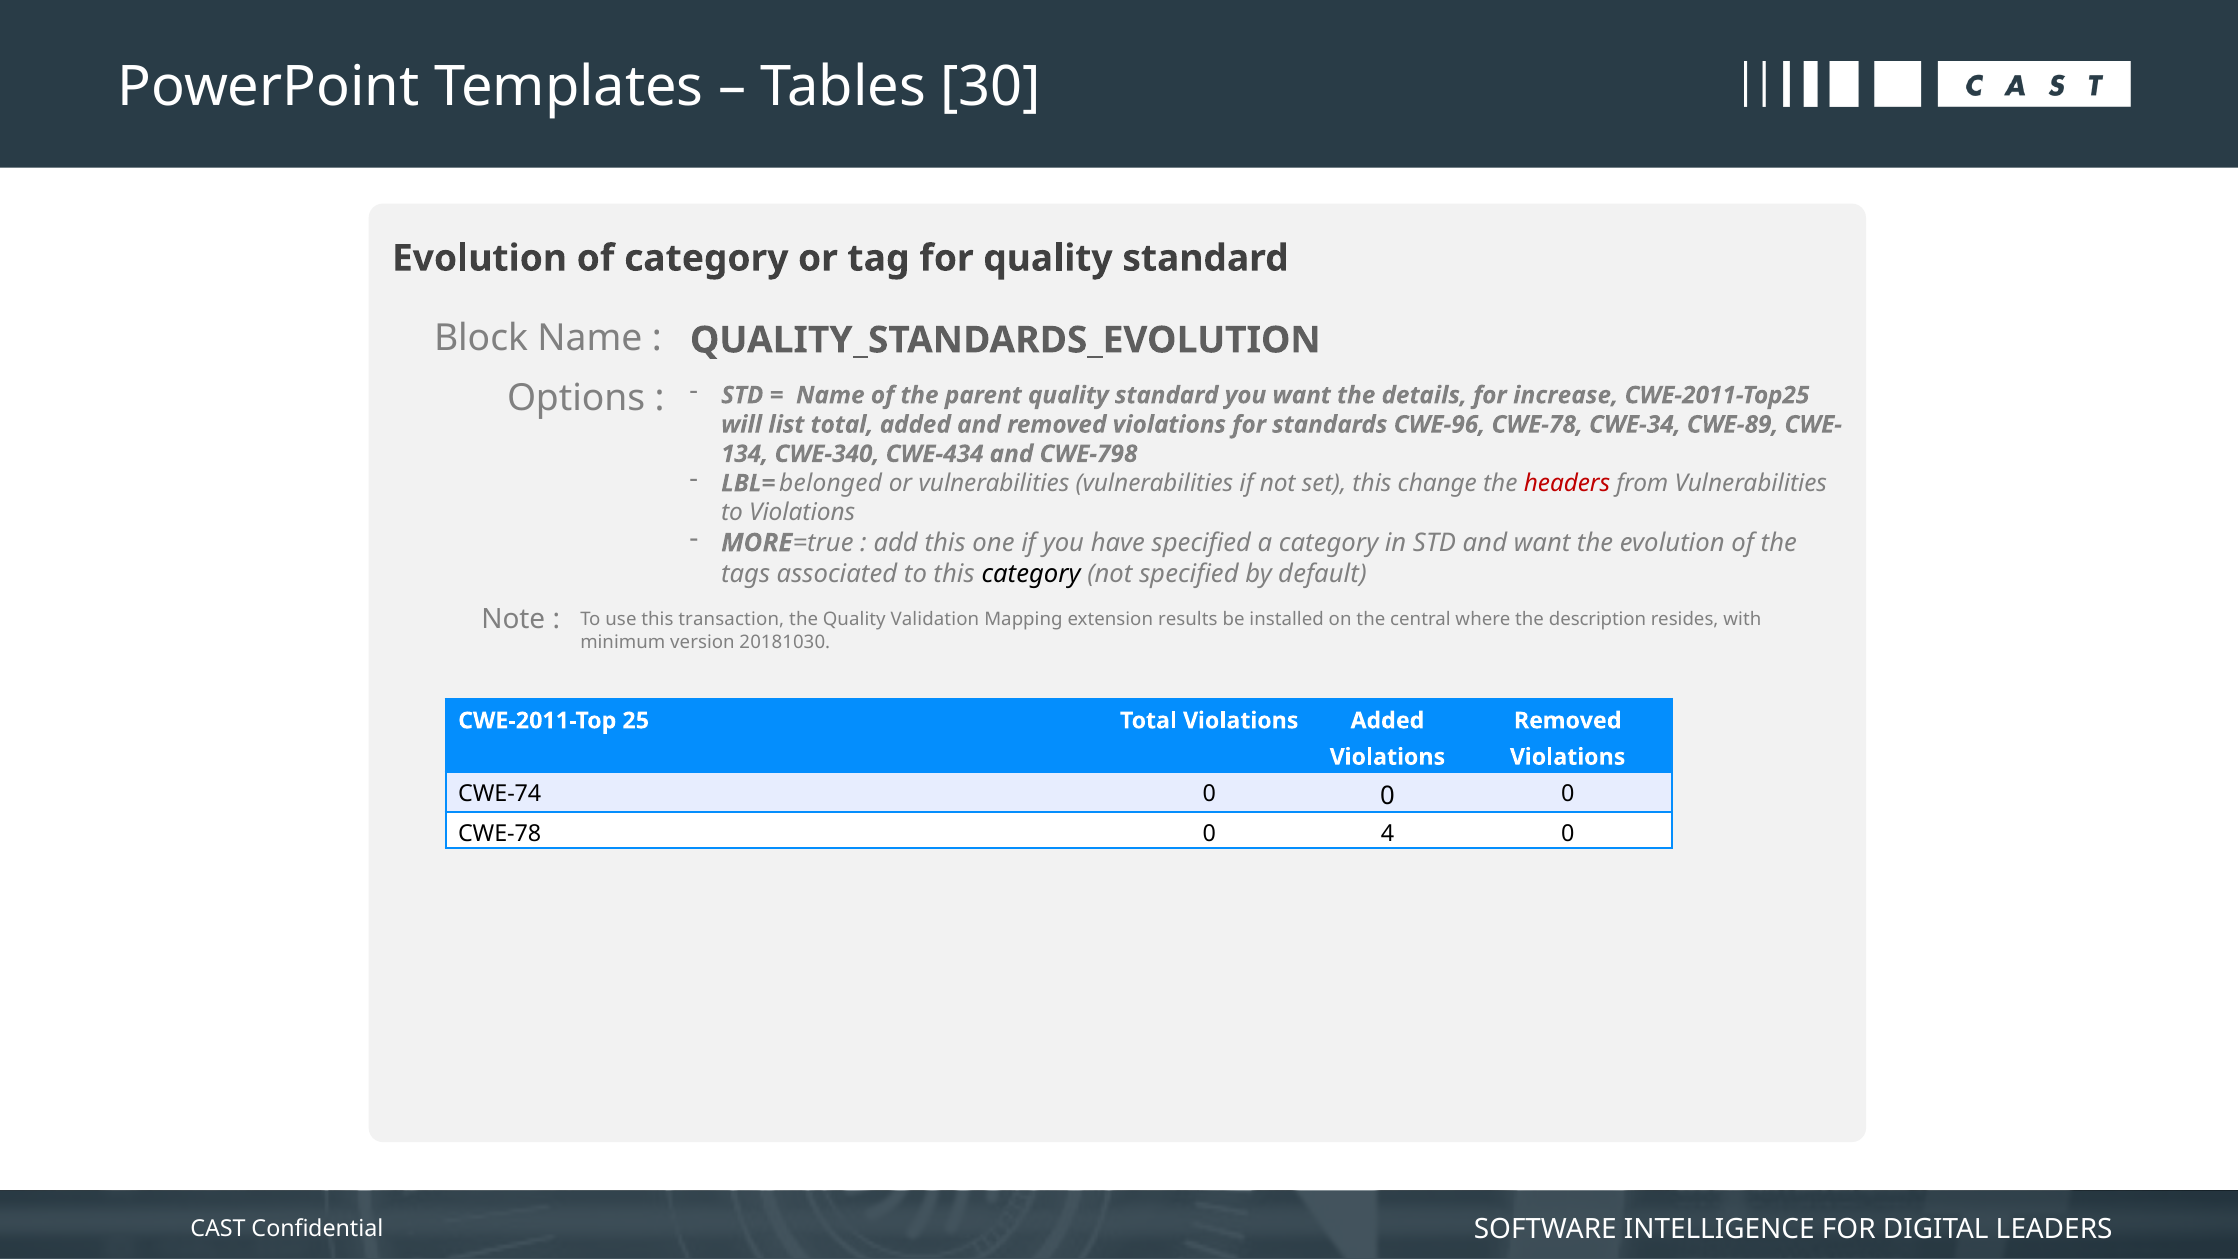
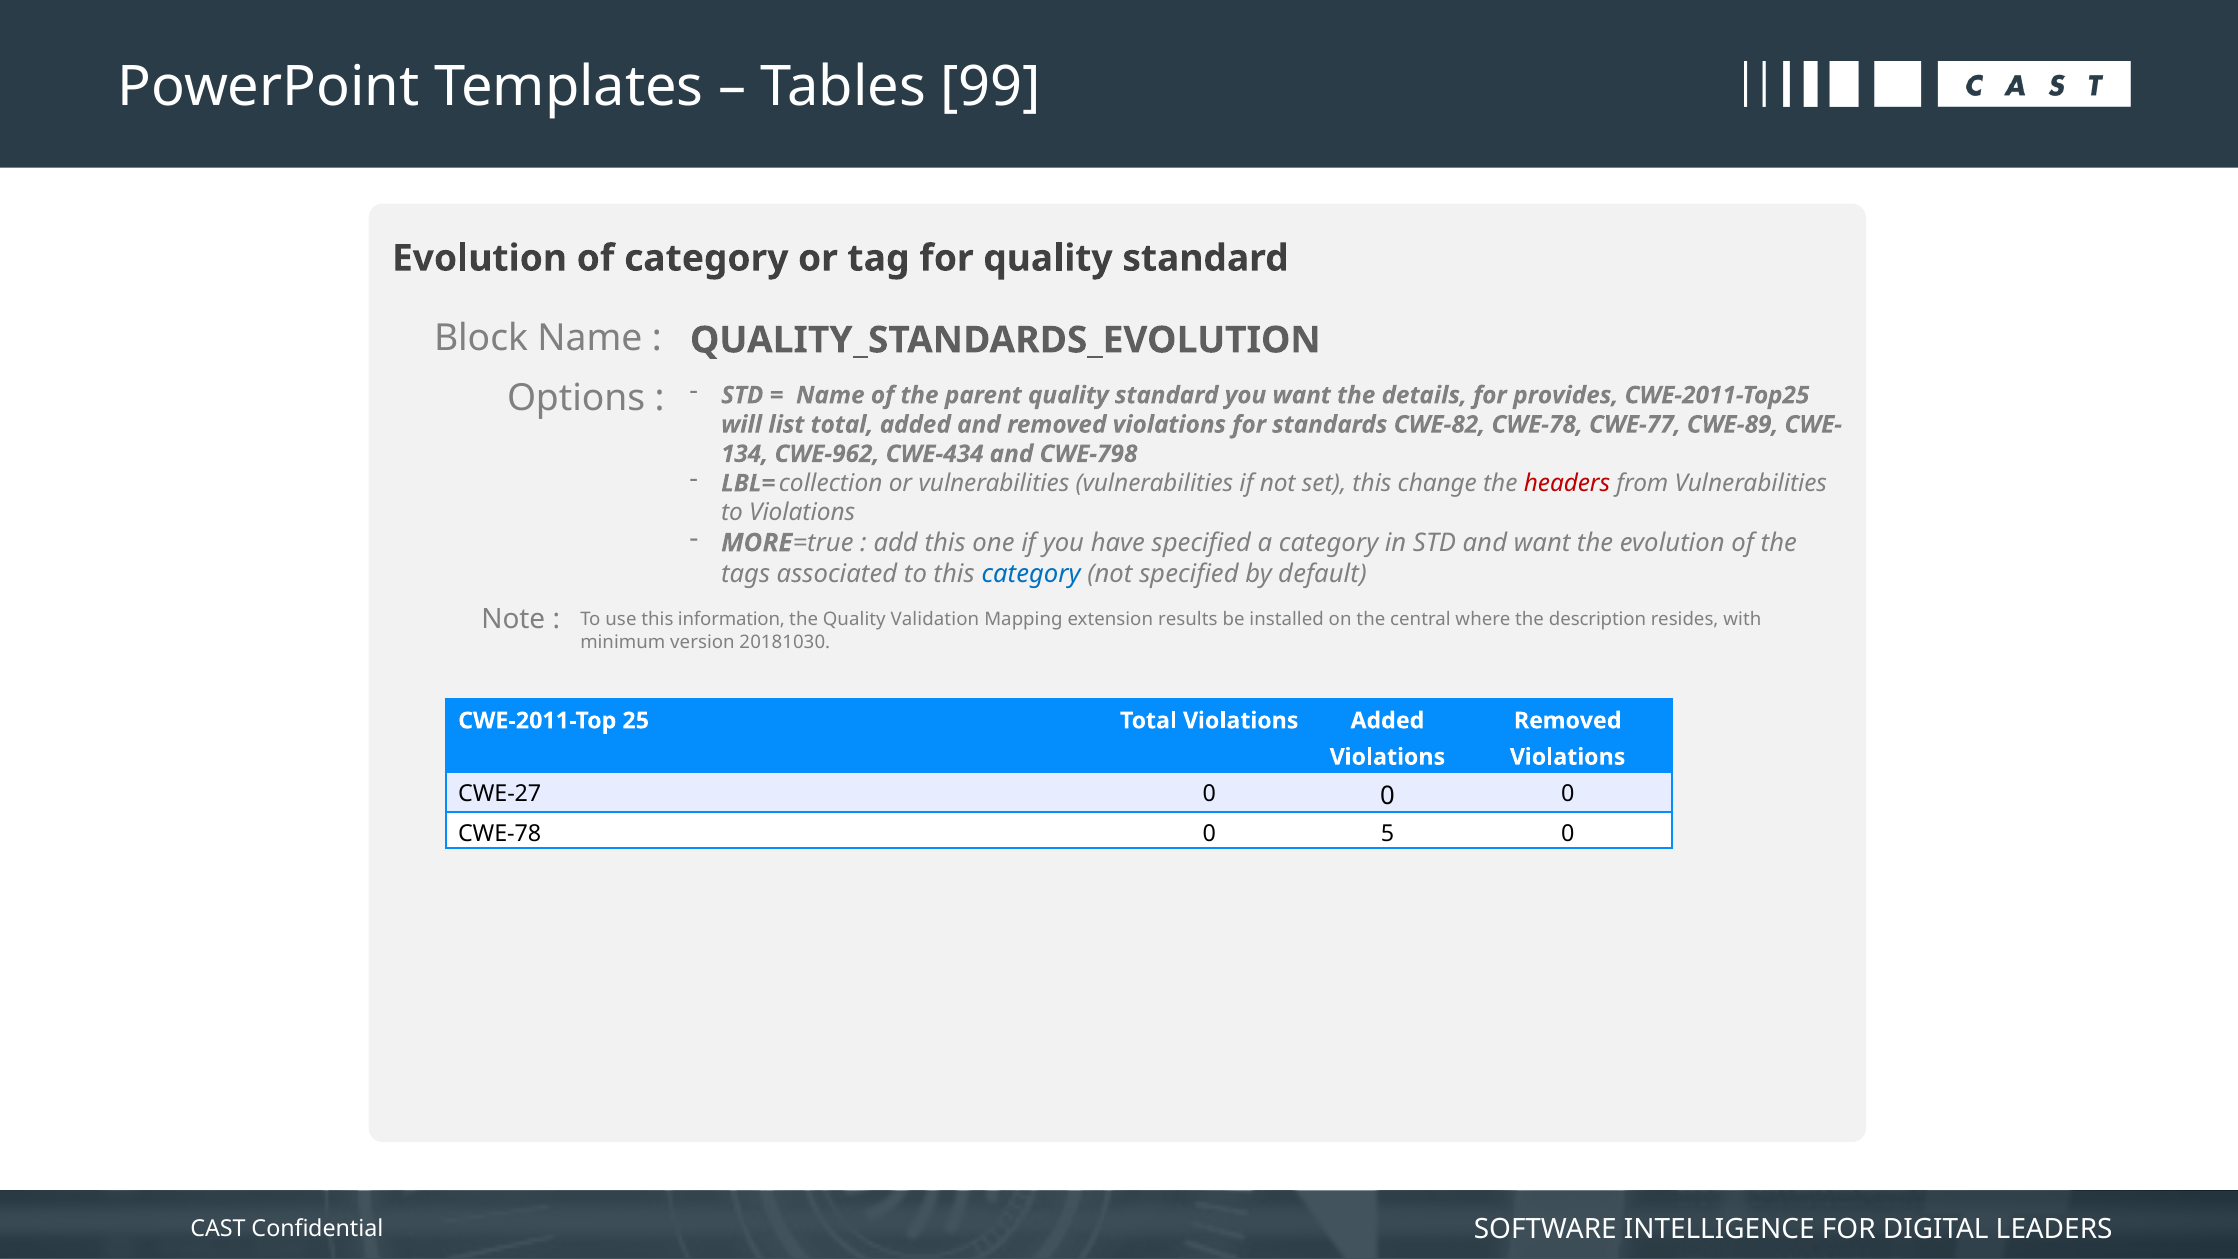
30: 30 -> 99
increase: increase -> provides
CWE-96: CWE-96 -> CWE-82
CWE-34: CWE-34 -> CWE-77
CWE-340: CWE-340 -> CWE-962
belonged: belonged -> collection
category at (1031, 574) colour: black -> blue
transaction: transaction -> information
CWE-74: CWE-74 -> CWE-27
4: 4 -> 5
